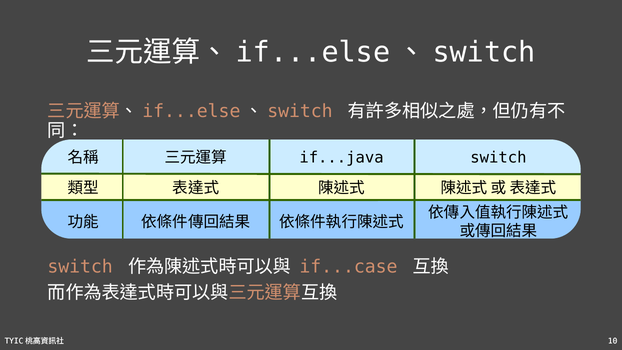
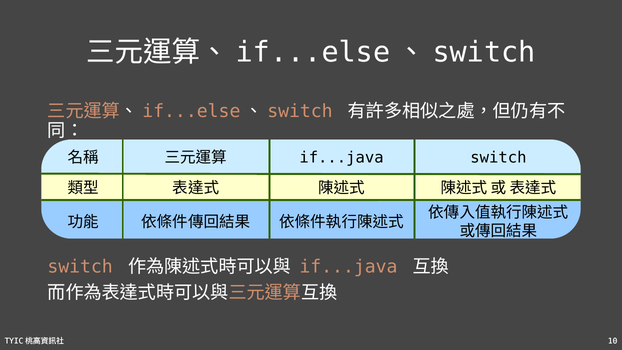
if...case at (348, 267): if...case -> if...java
